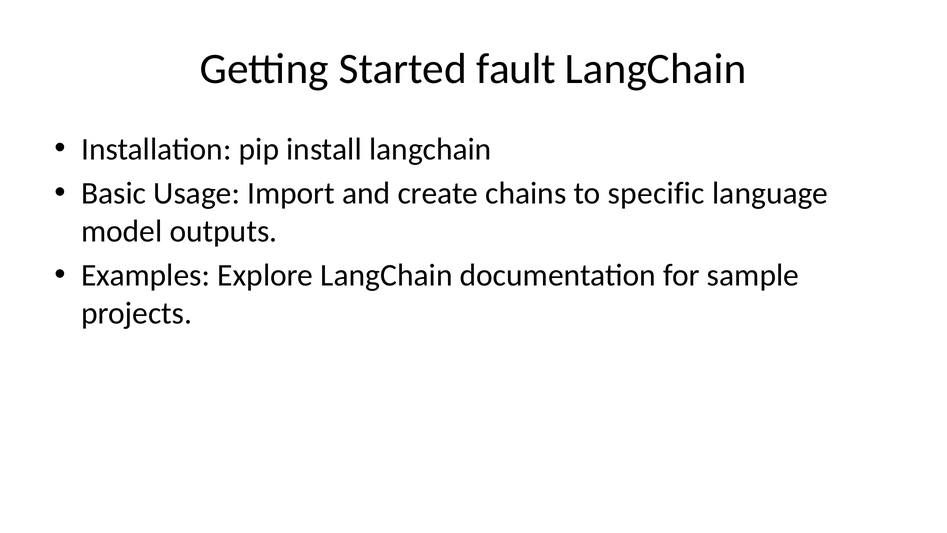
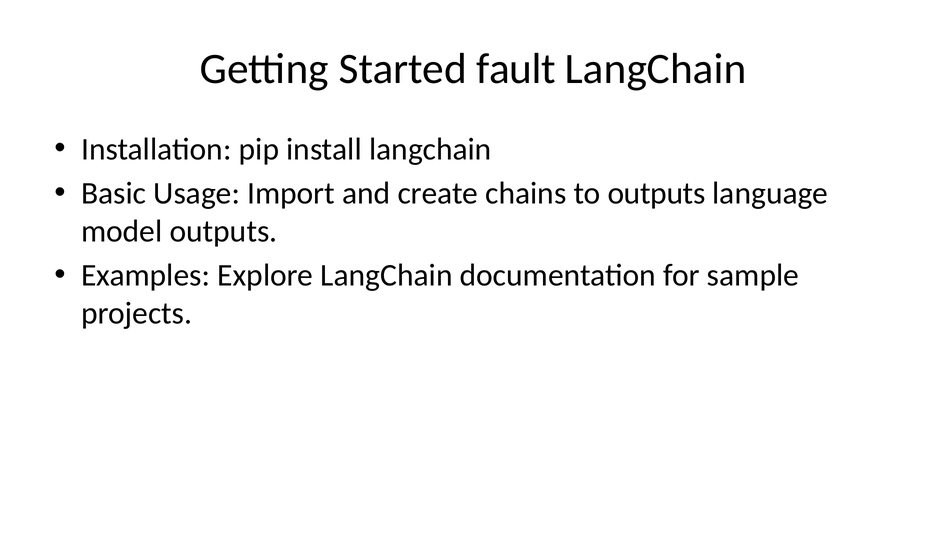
to specific: specific -> outputs
